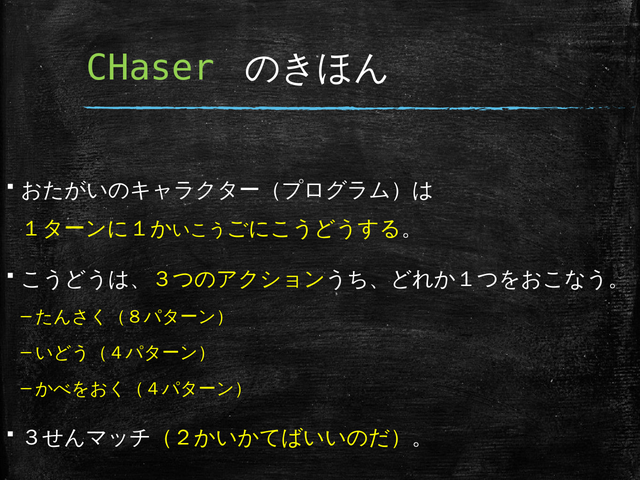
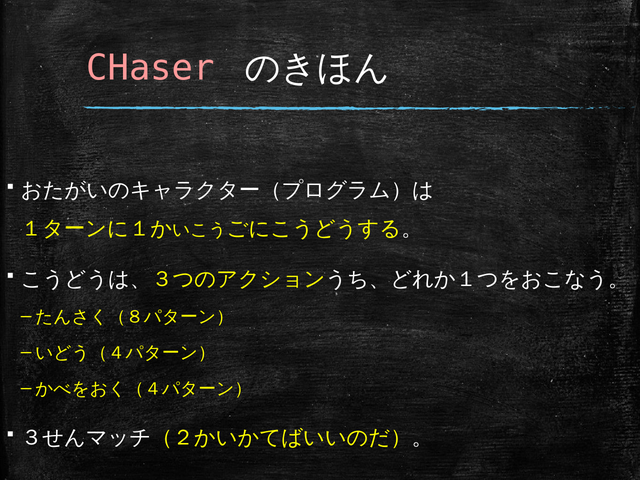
CHaser colour: light green -> pink
